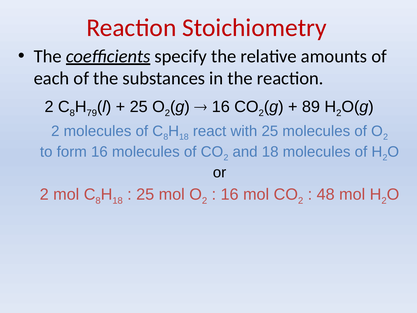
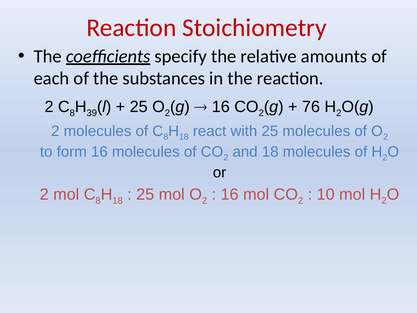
79: 79 -> 39
89: 89 -> 76
48: 48 -> 10
